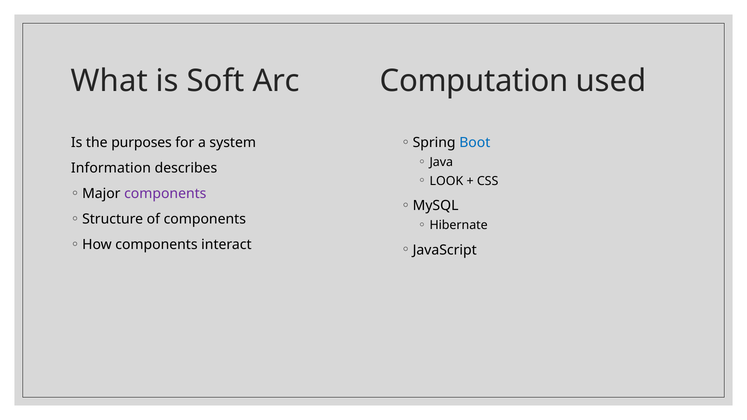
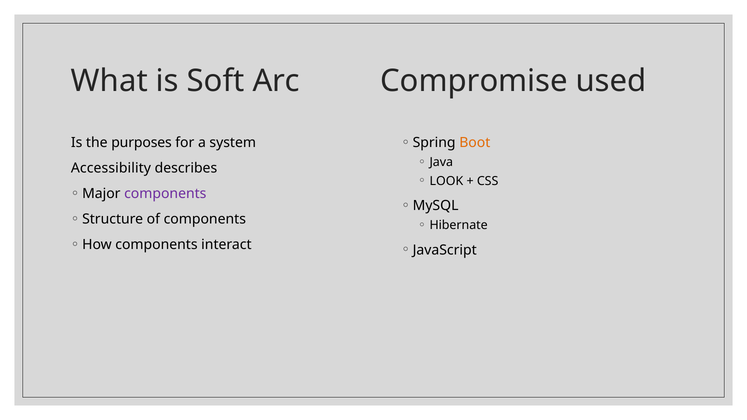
Computation: Computation -> Compromise
Boot colour: blue -> orange
Information: Information -> Accessibility
